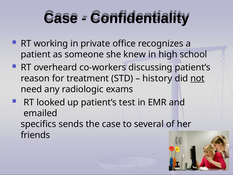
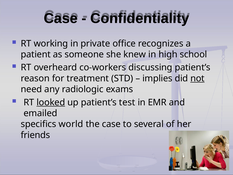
history: history -> implies
looked underline: none -> present
sends: sends -> world
